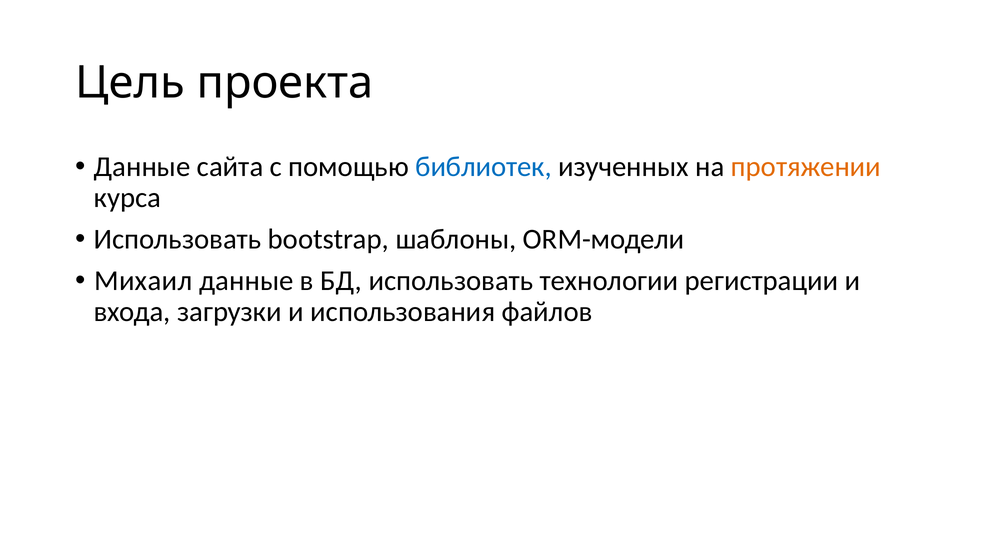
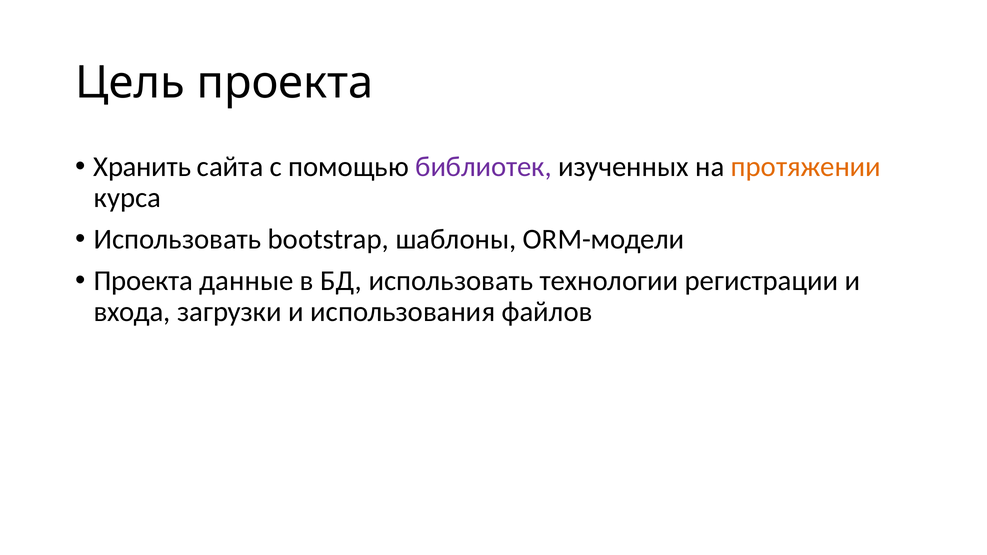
Данные at (142, 167): Данные -> Хранить
библиотек colour: blue -> purple
Михаил at (143, 281): Михаил -> Проекта
